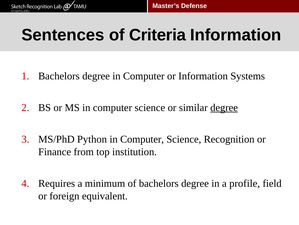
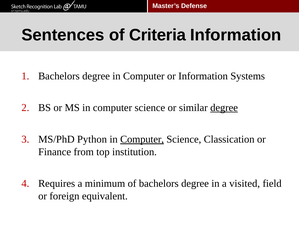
Computer at (142, 139) underline: none -> present
Recognition: Recognition -> Classication
profile: profile -> visited
